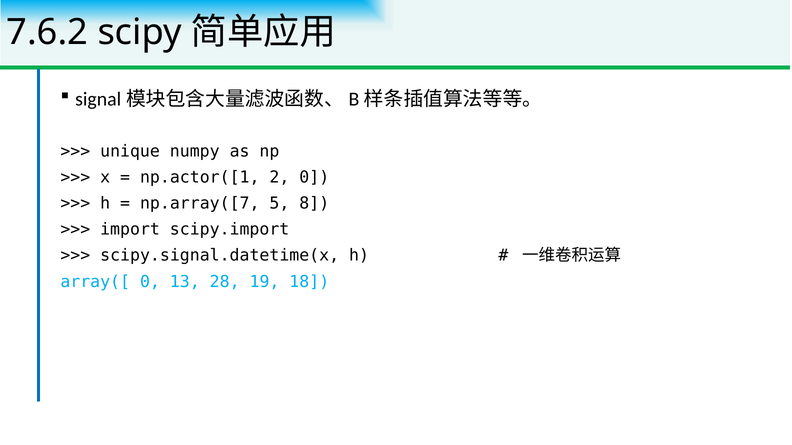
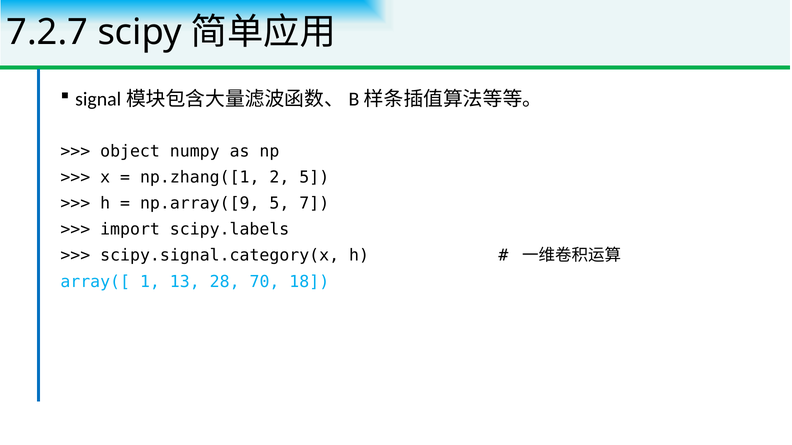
7.6.2: 7.6.2 -> 7.2.7
unique: unique -> object
np.actor([1: np.actor([1 -> np.zhang([1
2 0: 0 -> 5
np.array([7: np.array([7 -> np.array([9
8: 8 -> 7
scipy.import: scipy.import -> scipy.labels
scipy.signal.datetime(x: scipy.signal.datetime(x -> scipy.signal.category(x
array([ 0: 0 -> 1
19: 19 -> 70
